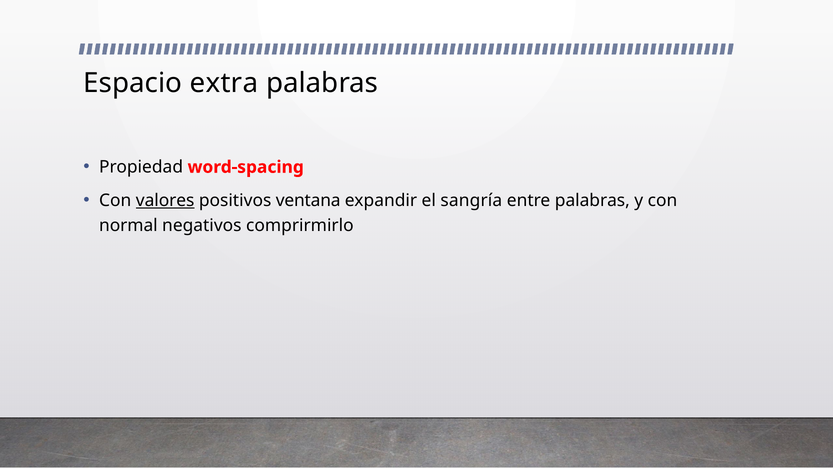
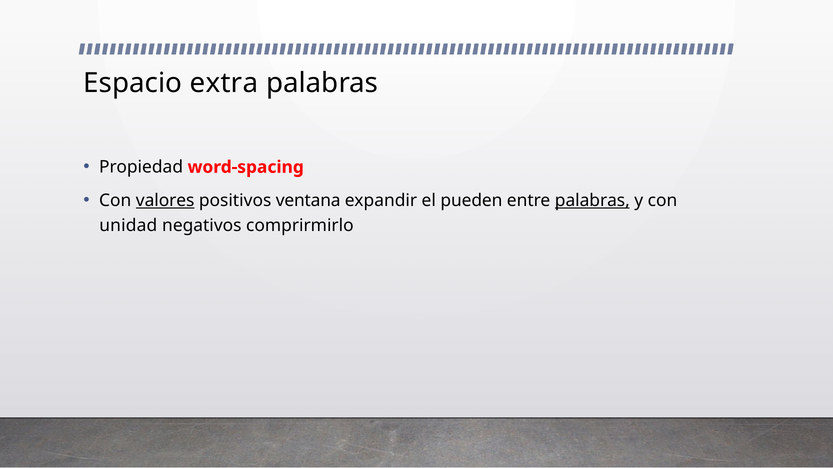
sangría: sangría -> pueden
palabras at (592, 201) underline: none -> present
normal: normal -> unidad
